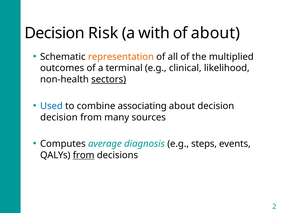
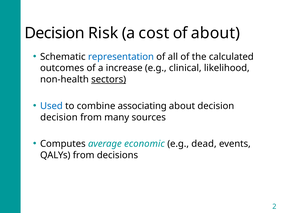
with: with -> cost
representation colour: orange -> blue
multiplied: multiplied -> calculated
terminal: terminal -> increase
diagnosis: diagnosis -> economic
steps: steps -> dead
from at (84, 155) underline: present -> none
